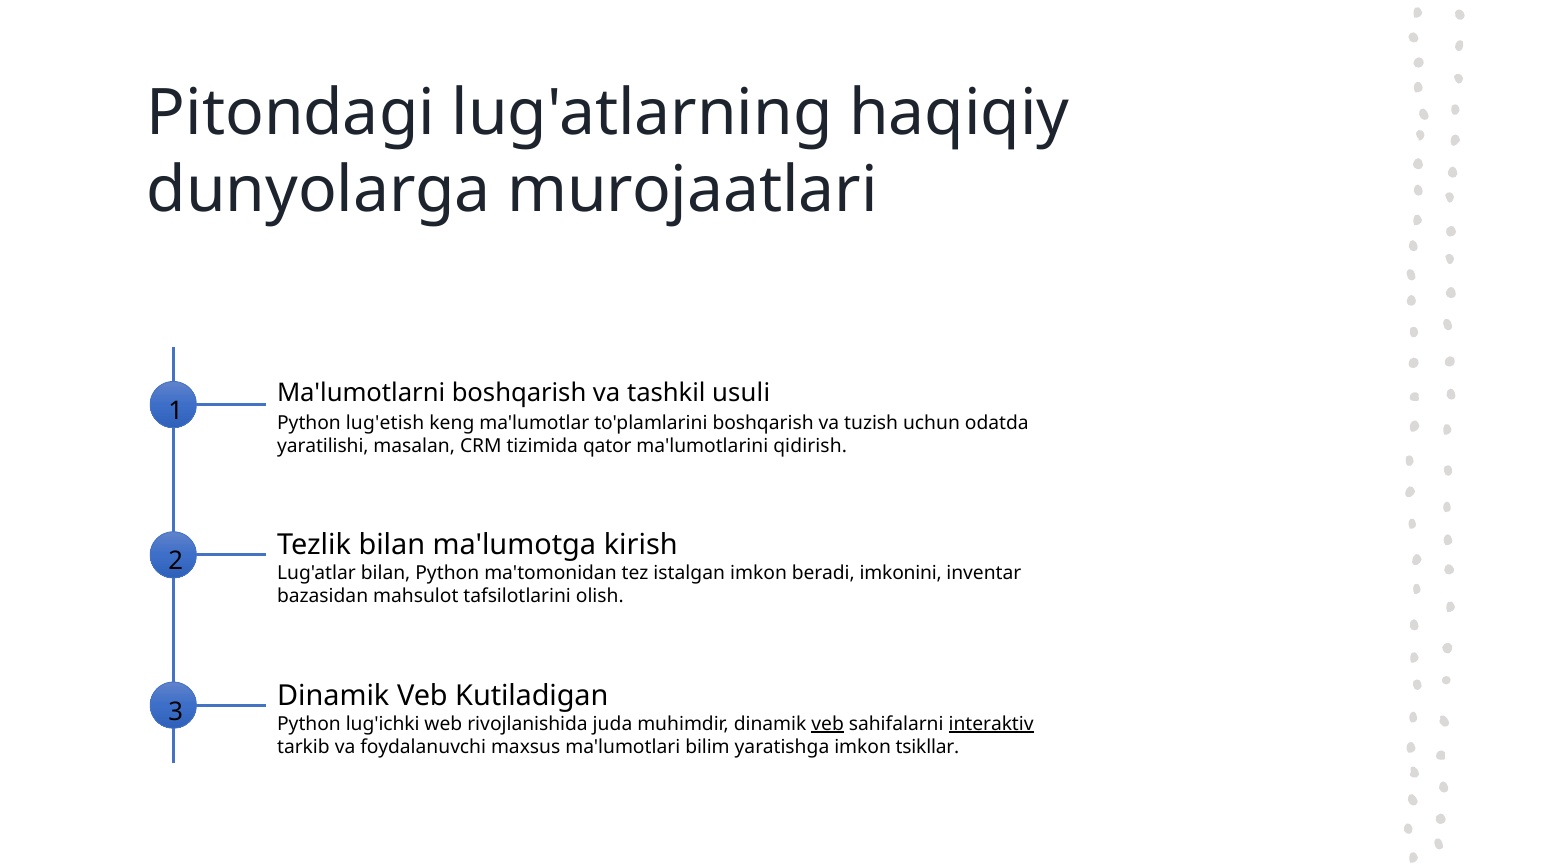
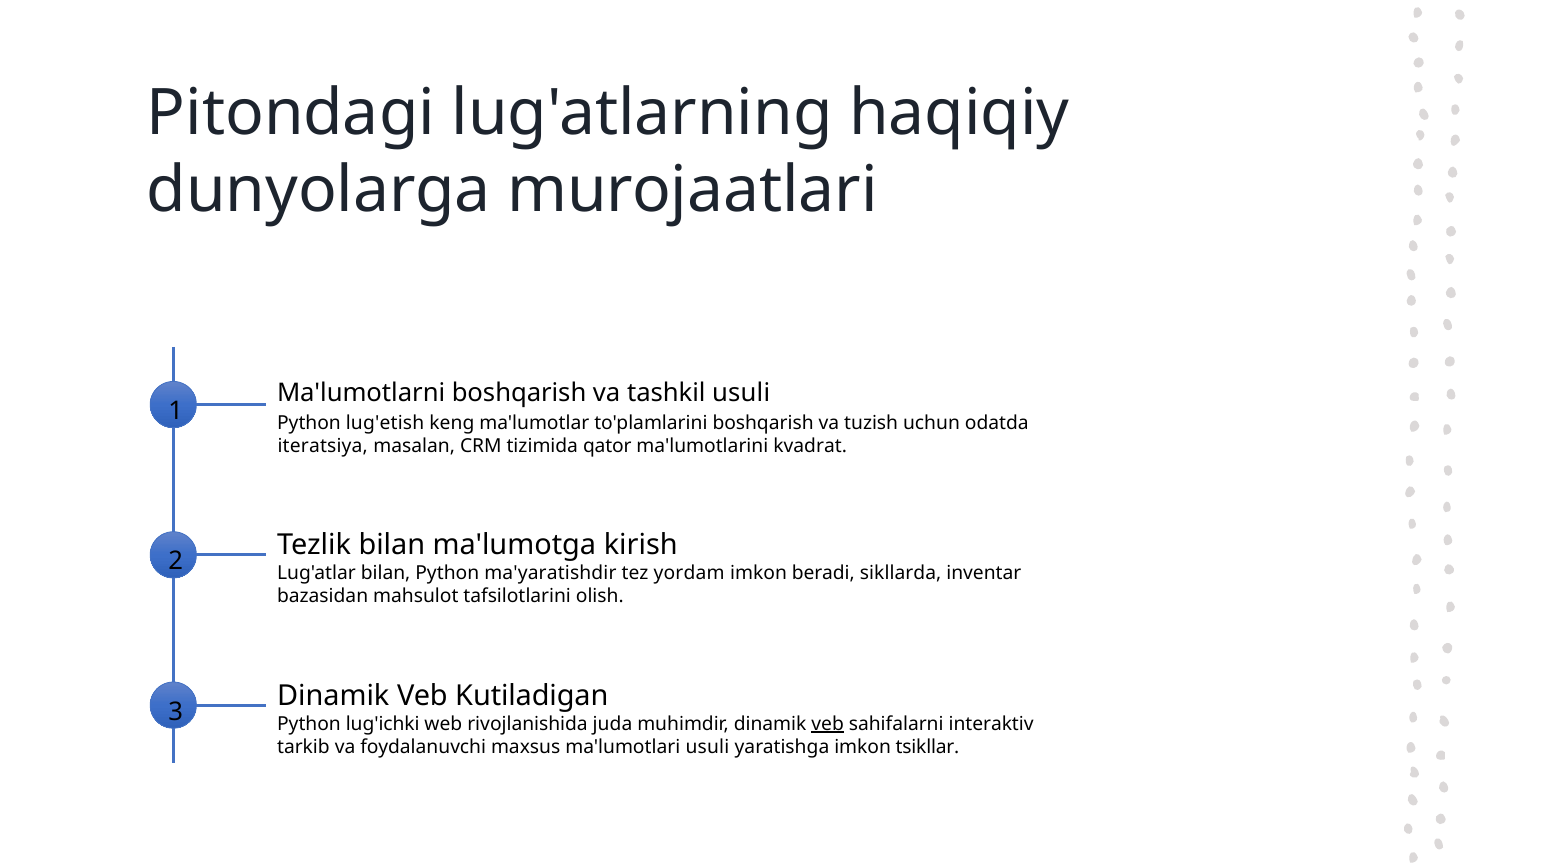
yaratilishi: yaratilishi -> iteratsiya
qidirish: qidirish -> kvadrat
ma'tomonidan: ma'tomonidan -> ma'yaratishdir
istalgan: istalgan -> yordam
imkonini: imkonini -> sikllarda
interaktiv underline: present -> none
ma'lumotlari bilim: bilim -> usuli
